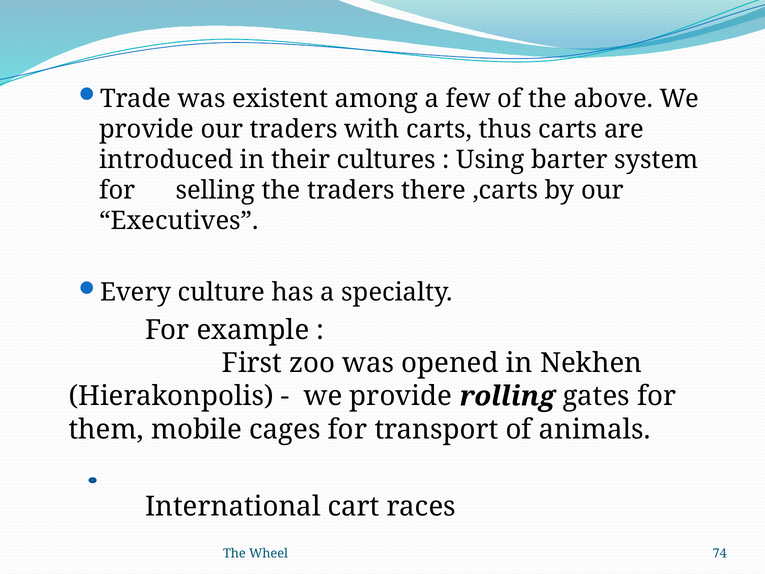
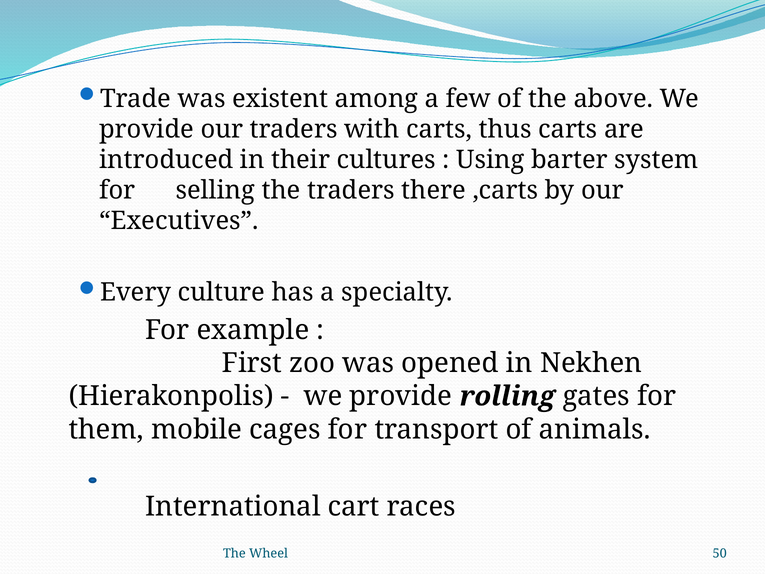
74: 74 -> 50
